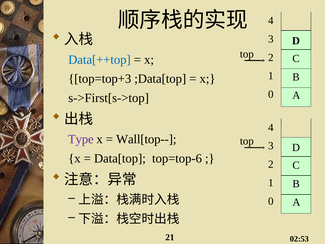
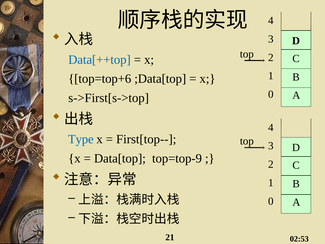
top=top+3: top=top+3 -> top=top+6
Type colour: purple -> blue
Wall[top--: Wall[top-- -> First[top--
top=top-6: top=top-6 -> top=top-9
